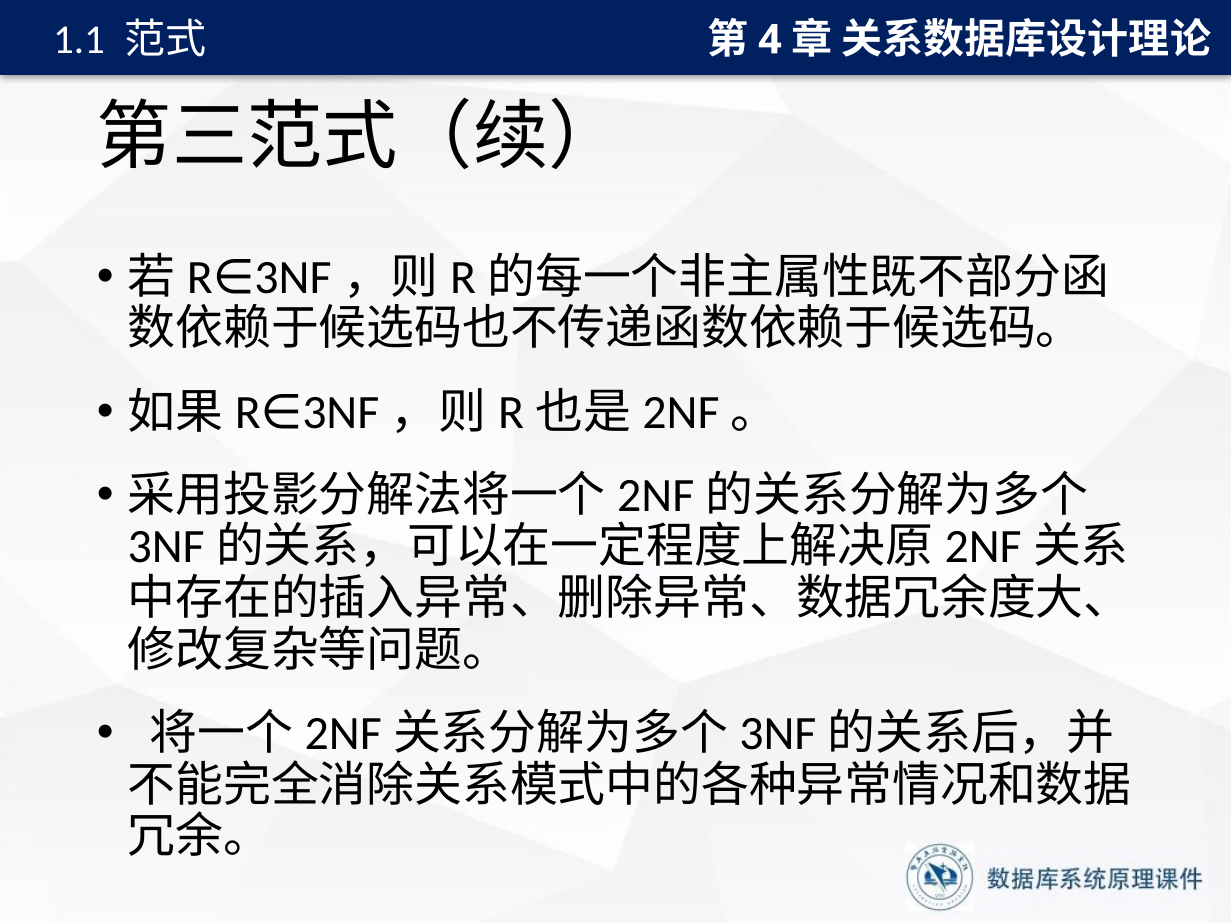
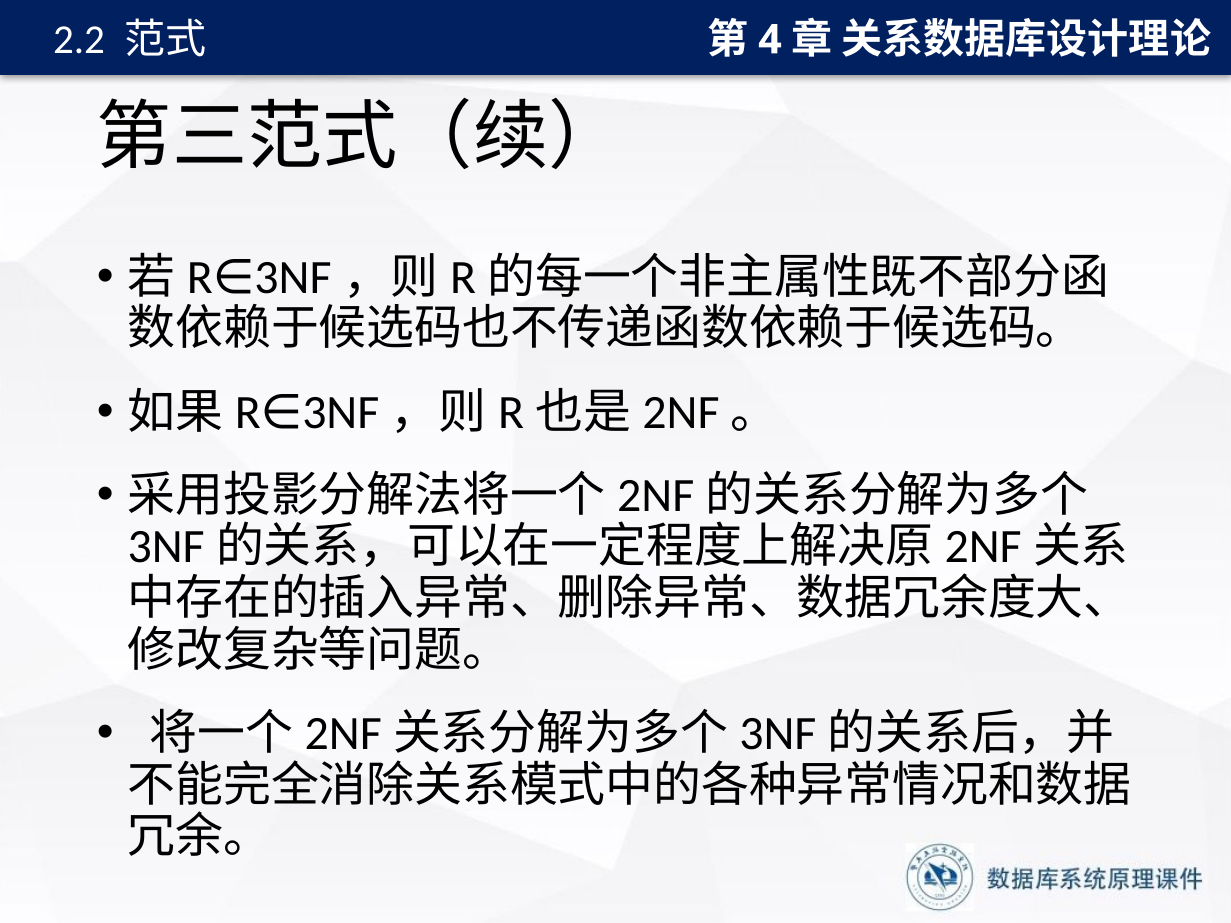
1.1: 1.1 -> 2.2
